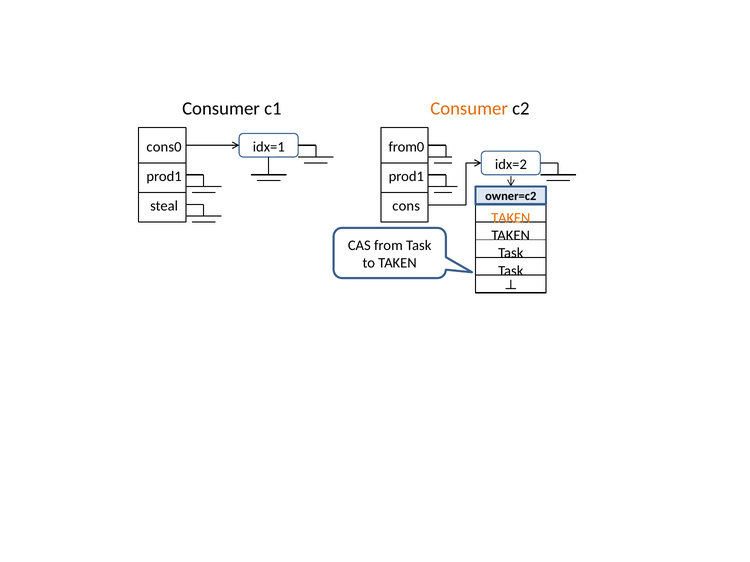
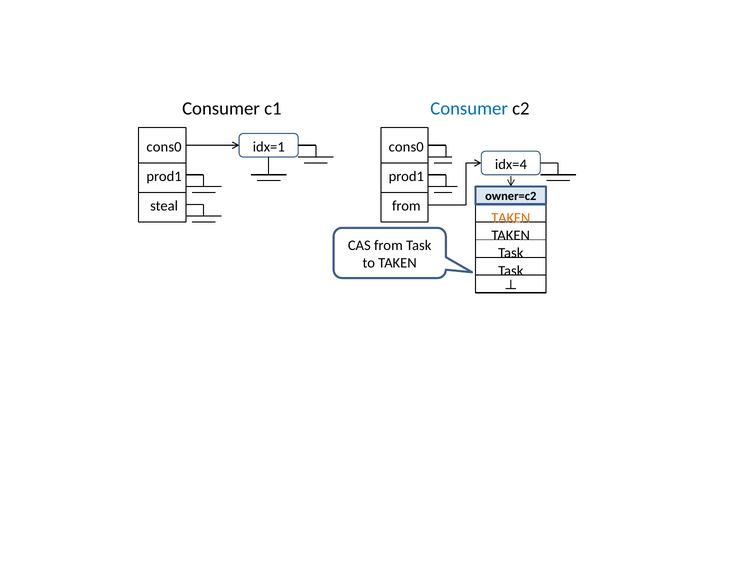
Consumer at (469, 108) colour: orange -> blue
from0 at (406, 147): from0 -> cons0
idx=2: idx=2 -> idx=4
cons at (406, 206): cons -> from
